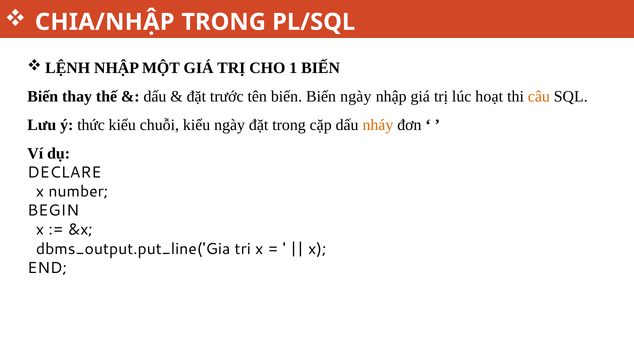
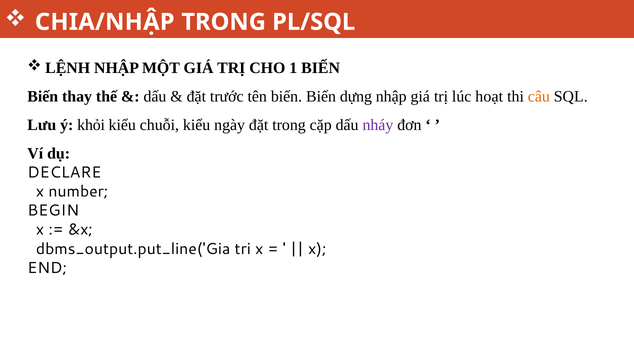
Biến ngày: ngày -> dựng
thức: thức -> khỏi
nháy colour: orange -> purple
